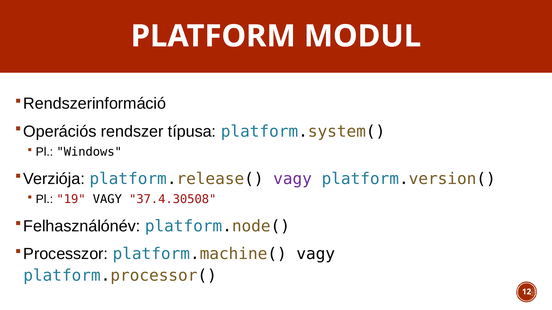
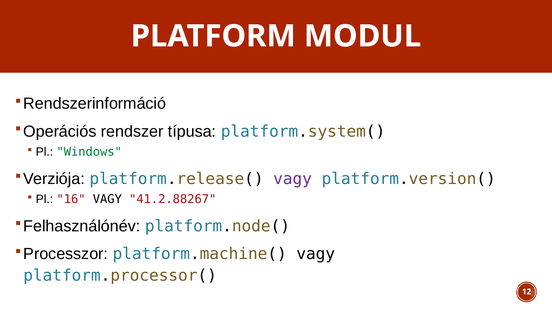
Windows colour: black -> green
19: 19 -> 16
37.4.30508: 37.4.30508 -> 41.2.88267
